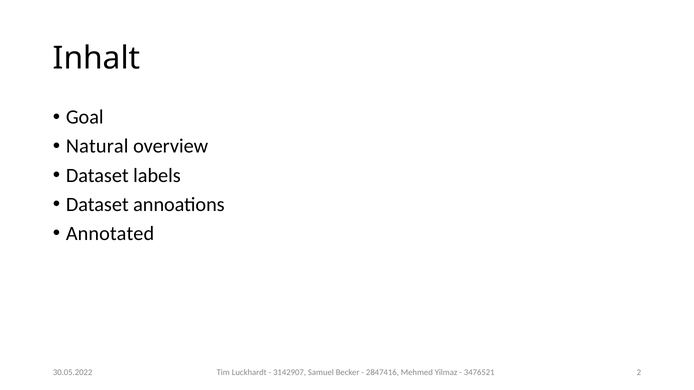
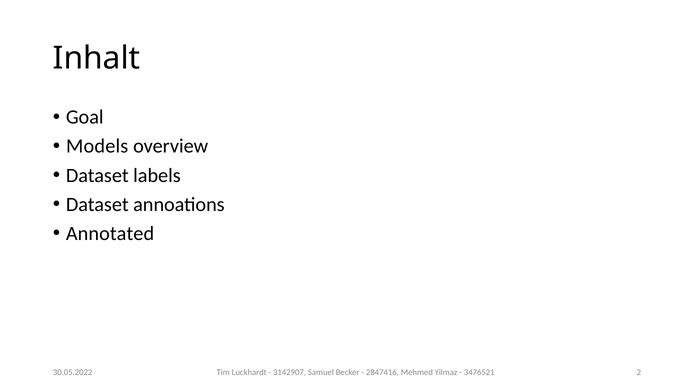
Natural: Natural -> Models
